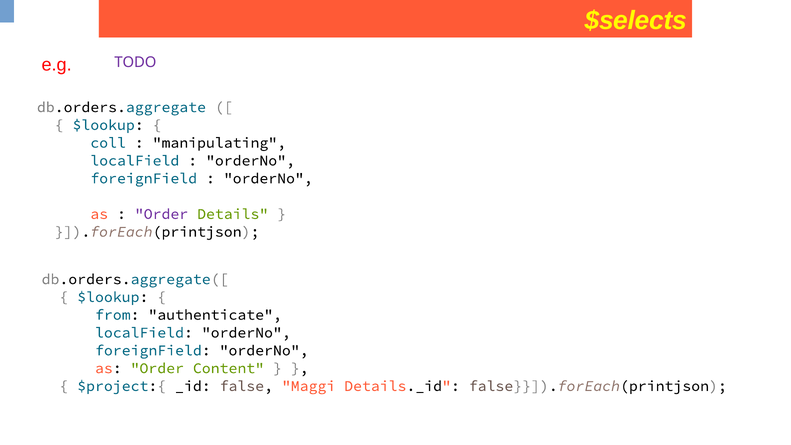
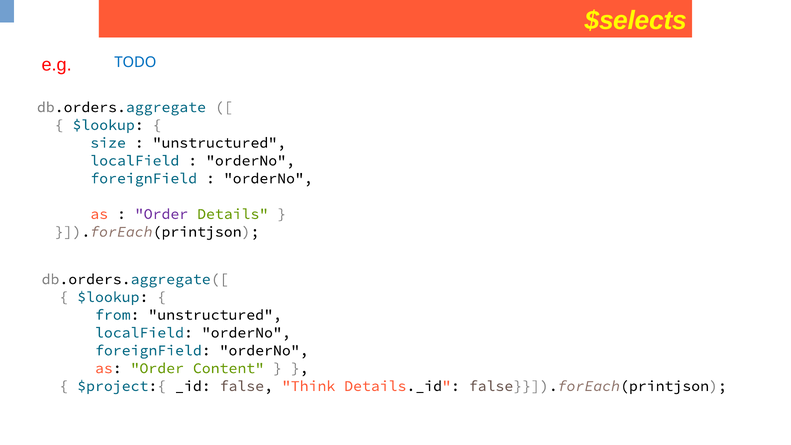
TODO colour: purple -> blue
coll: coll -> size
manipulating at (219, 143): manipulating -> unstructured
from authenticate: authenticate -> unstructured
Maggi: Maggi -> Think
